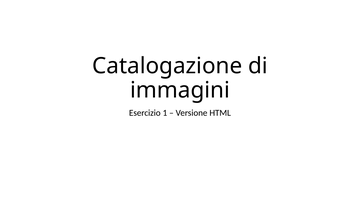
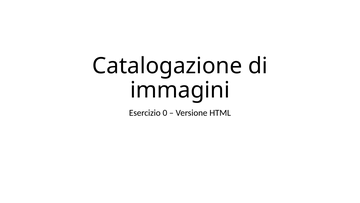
1: 1 -> 0
